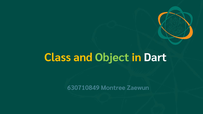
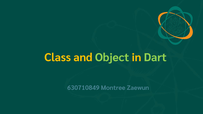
Dart colour: white -> light green
